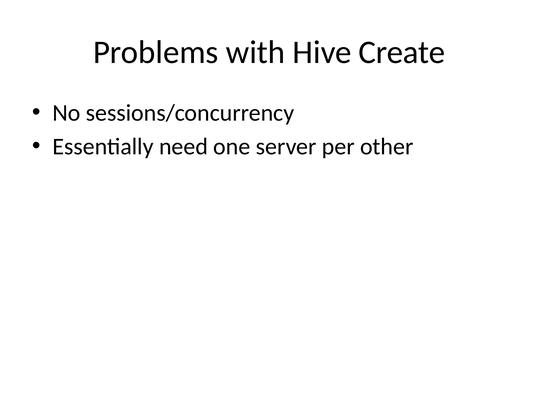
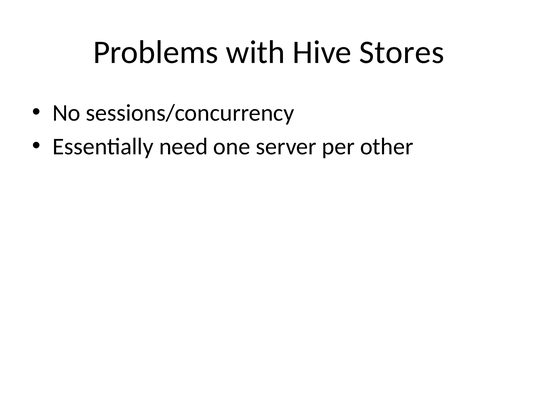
Create: Create -> Stores
